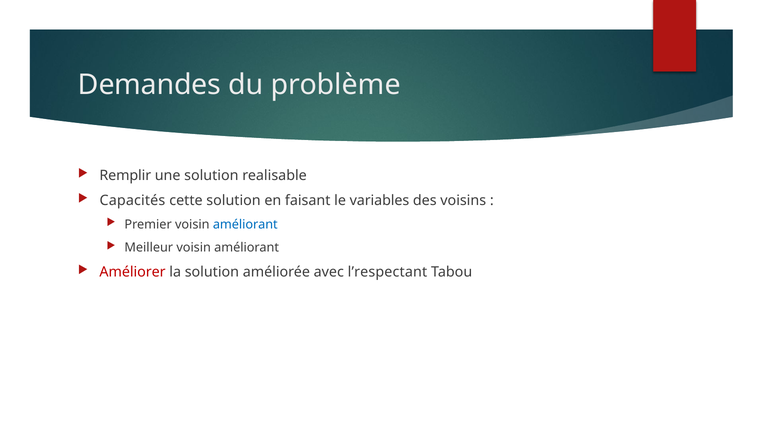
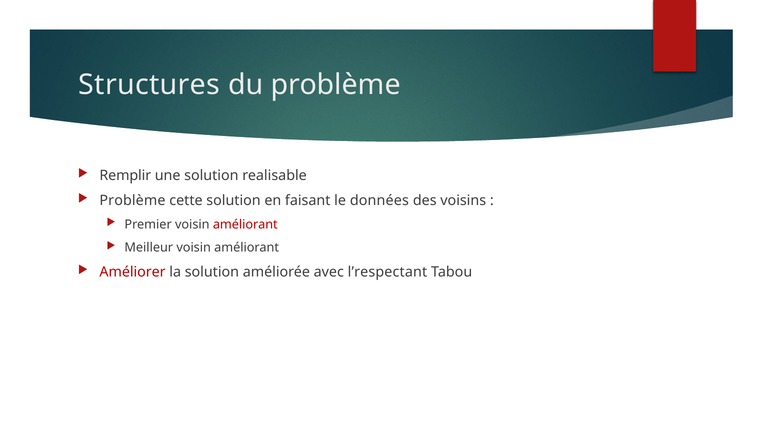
Demandes: Demandes -> Structures
Capacités at (132, 200): Capacités -> Problème
variables: variables -> données
améliorant at (245, 225) colour: blue -> red
